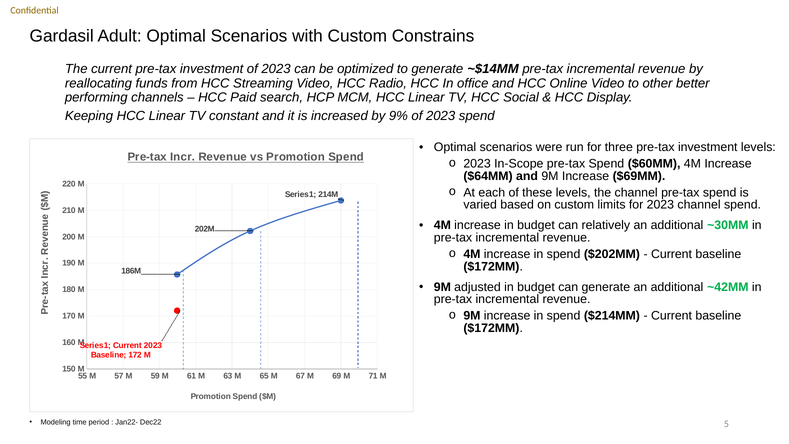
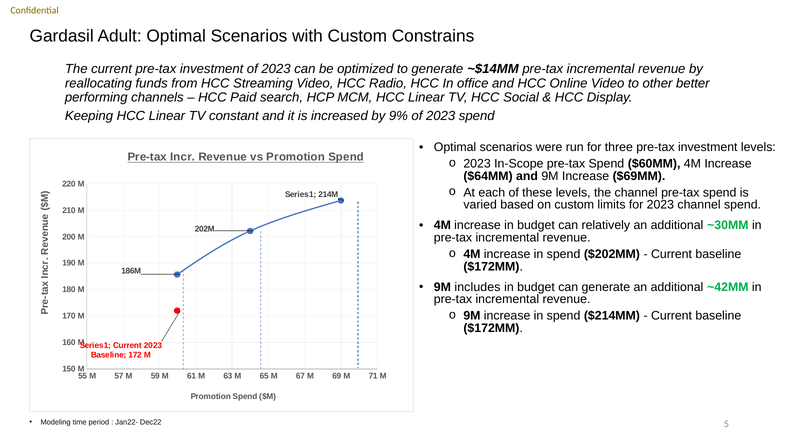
adjusted: adjusted -> includes
